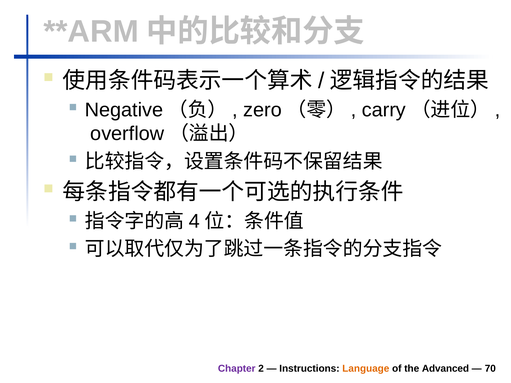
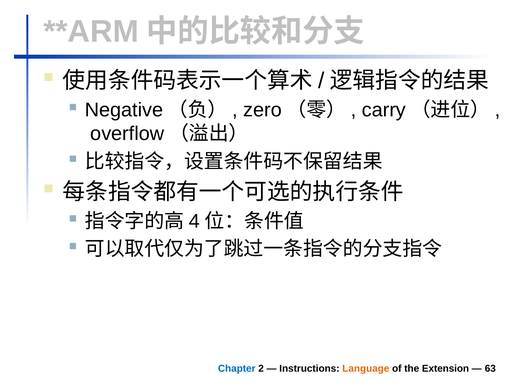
Chapter colour: purple -> blue
Advanced: Advanced -> Extension
70: 70 -> 63
